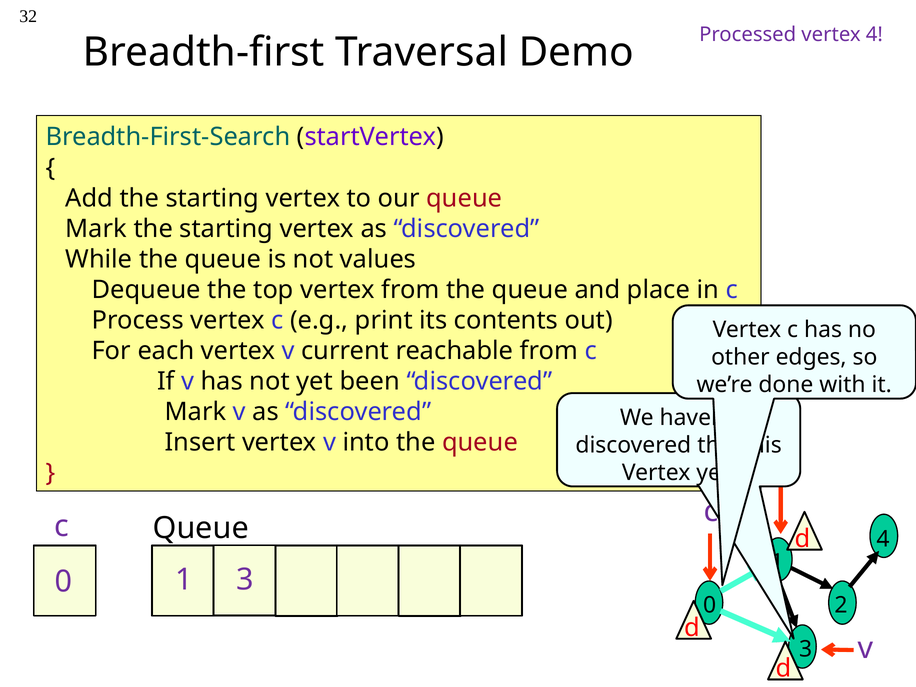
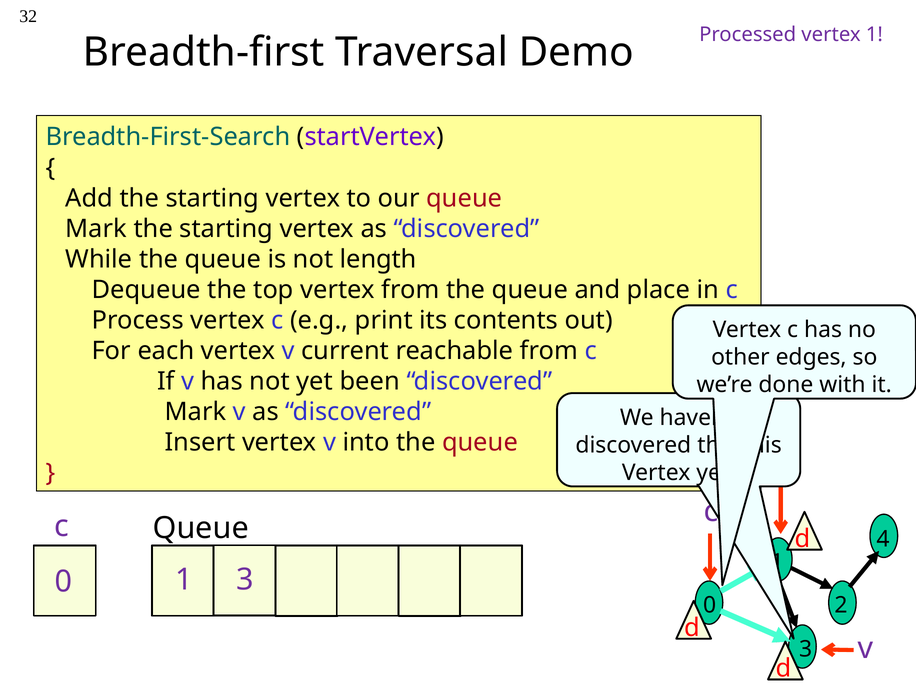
vertex 4: 4 -> 1
values: values -> length
